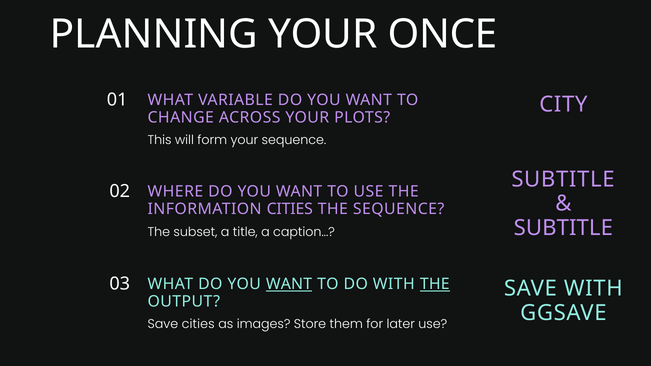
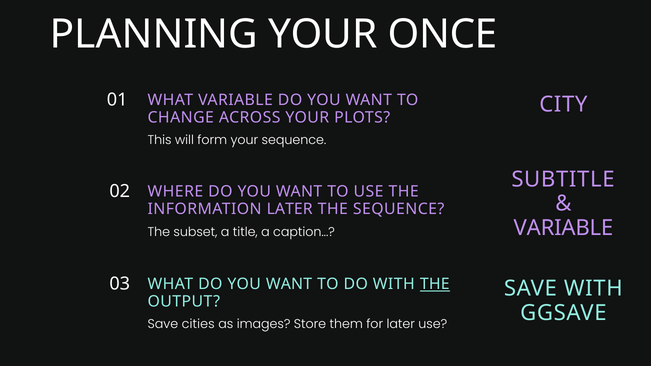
INFORMATION CITIES: CITIES -> LATER
SUBTITLE at (563, 228): SUBTITLE -> VARIABLE
WANT at (289, 284) underline: present -> none
